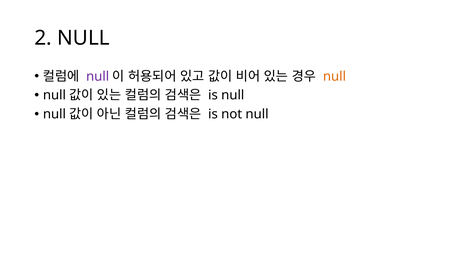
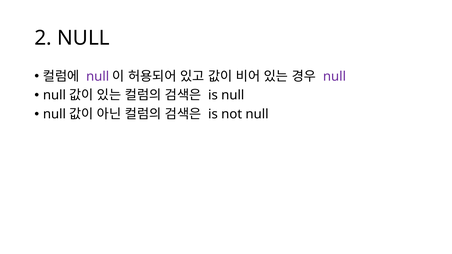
null at (334, 76) colour: orange -> purple
